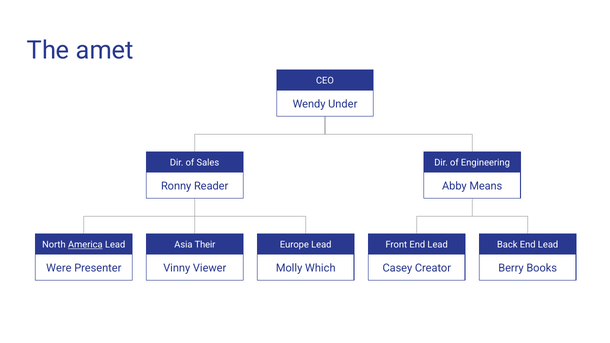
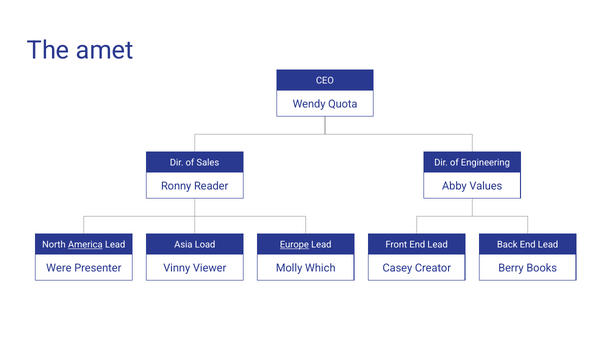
Under: Under -> Quota
Means: Means -> Values
Their: Their -> Load
Europe underline: none -> present
